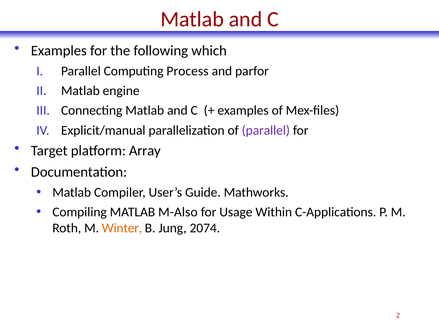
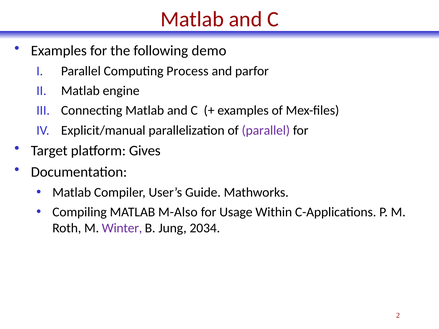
which: which -> demo
Array: Array -> Gives
Winter colour: orange -> purple
2074: 2074 -> 2034
